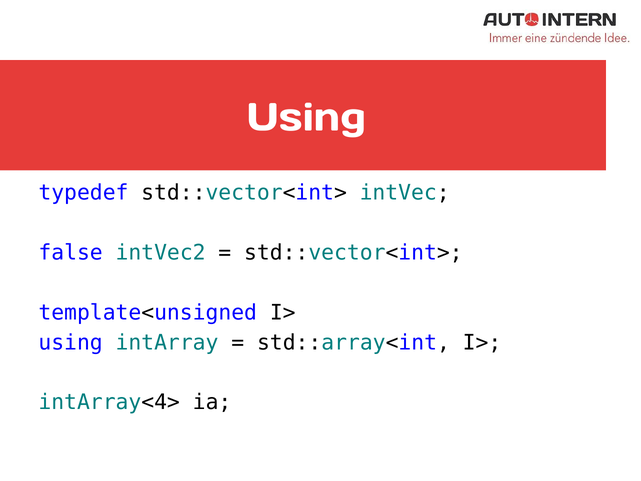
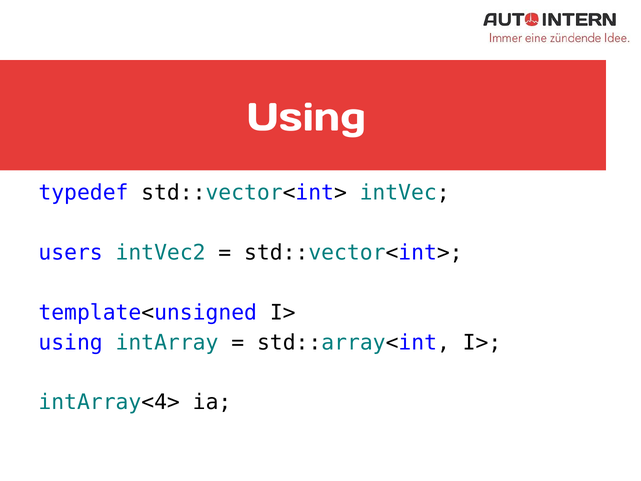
false: false -> users
